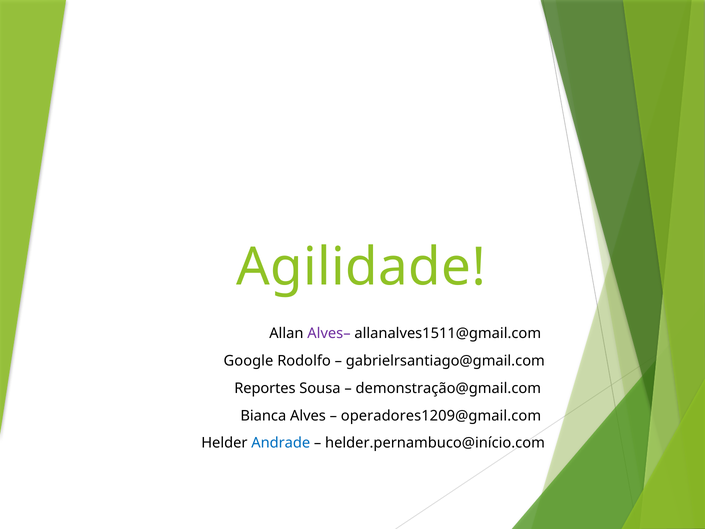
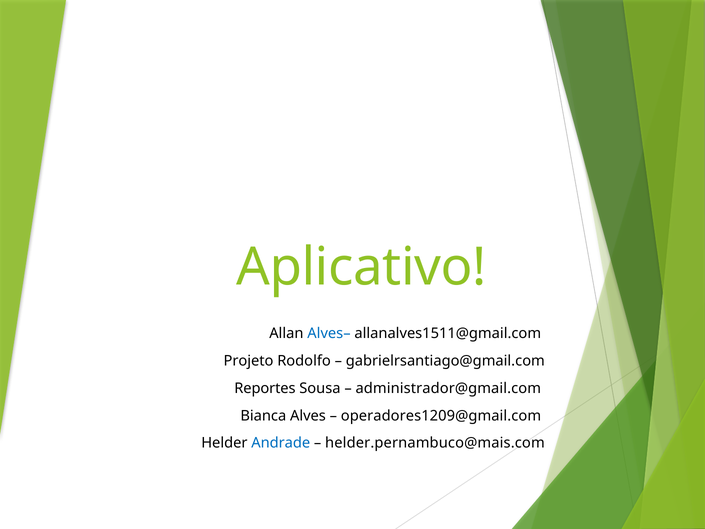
Agilidade: Agilidade -> Aplicativo
Alves– colour: purple -> blue
Google: Google -> Projeto
demonstração@gmail.com: demonstração@gmail.com -> administrador@gmail.com
helder.pernambuco@início.com: helder.pernambuco@início.com -> helder.pernambuco@mais.com
